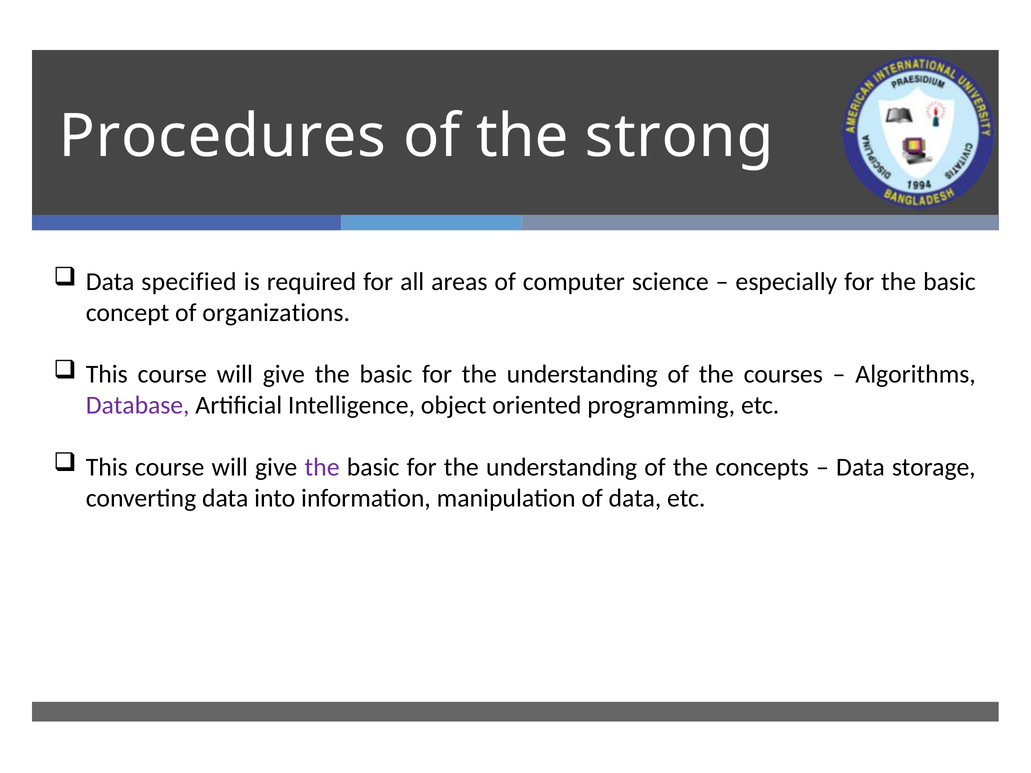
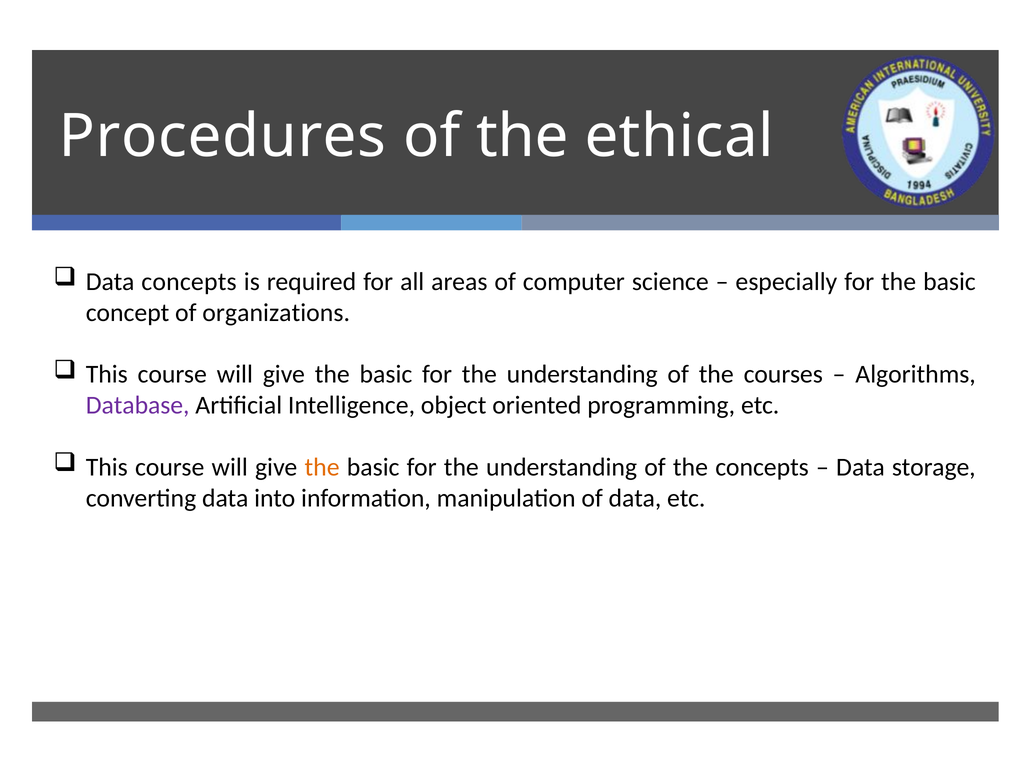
strong: strong -> ethical
Data specified: specified -> concepts
the at (322, 467) colour: purple -> orange
